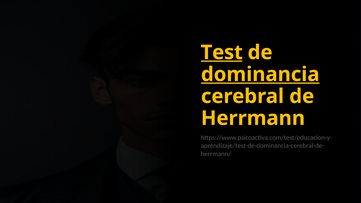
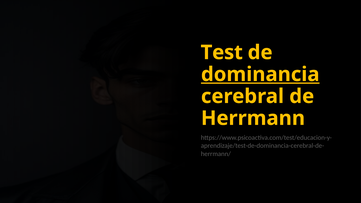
Test underline: present -> none
